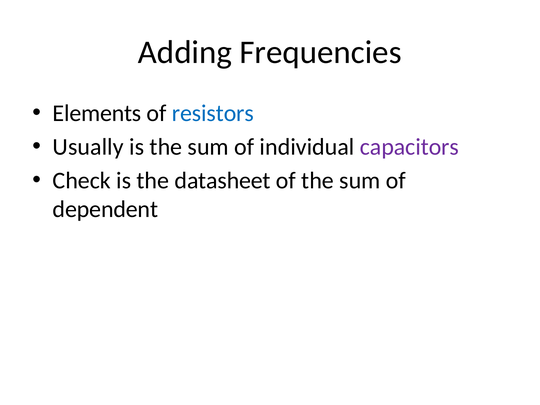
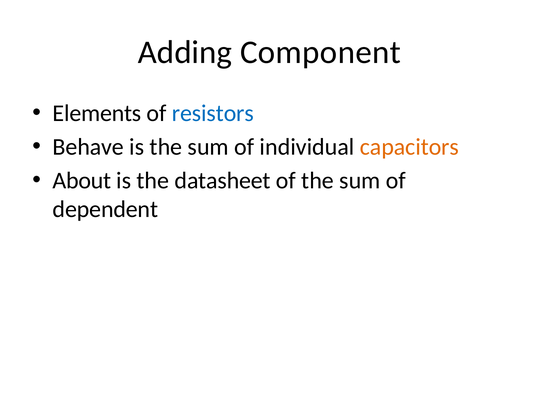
Frequencies: Frequencies -> Component
Usually: Usually -> Behave
capacitors colour: purple -> orange
Check: Check -> About
